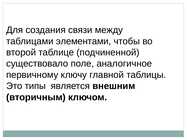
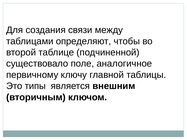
элементами: элементами -> определяют
